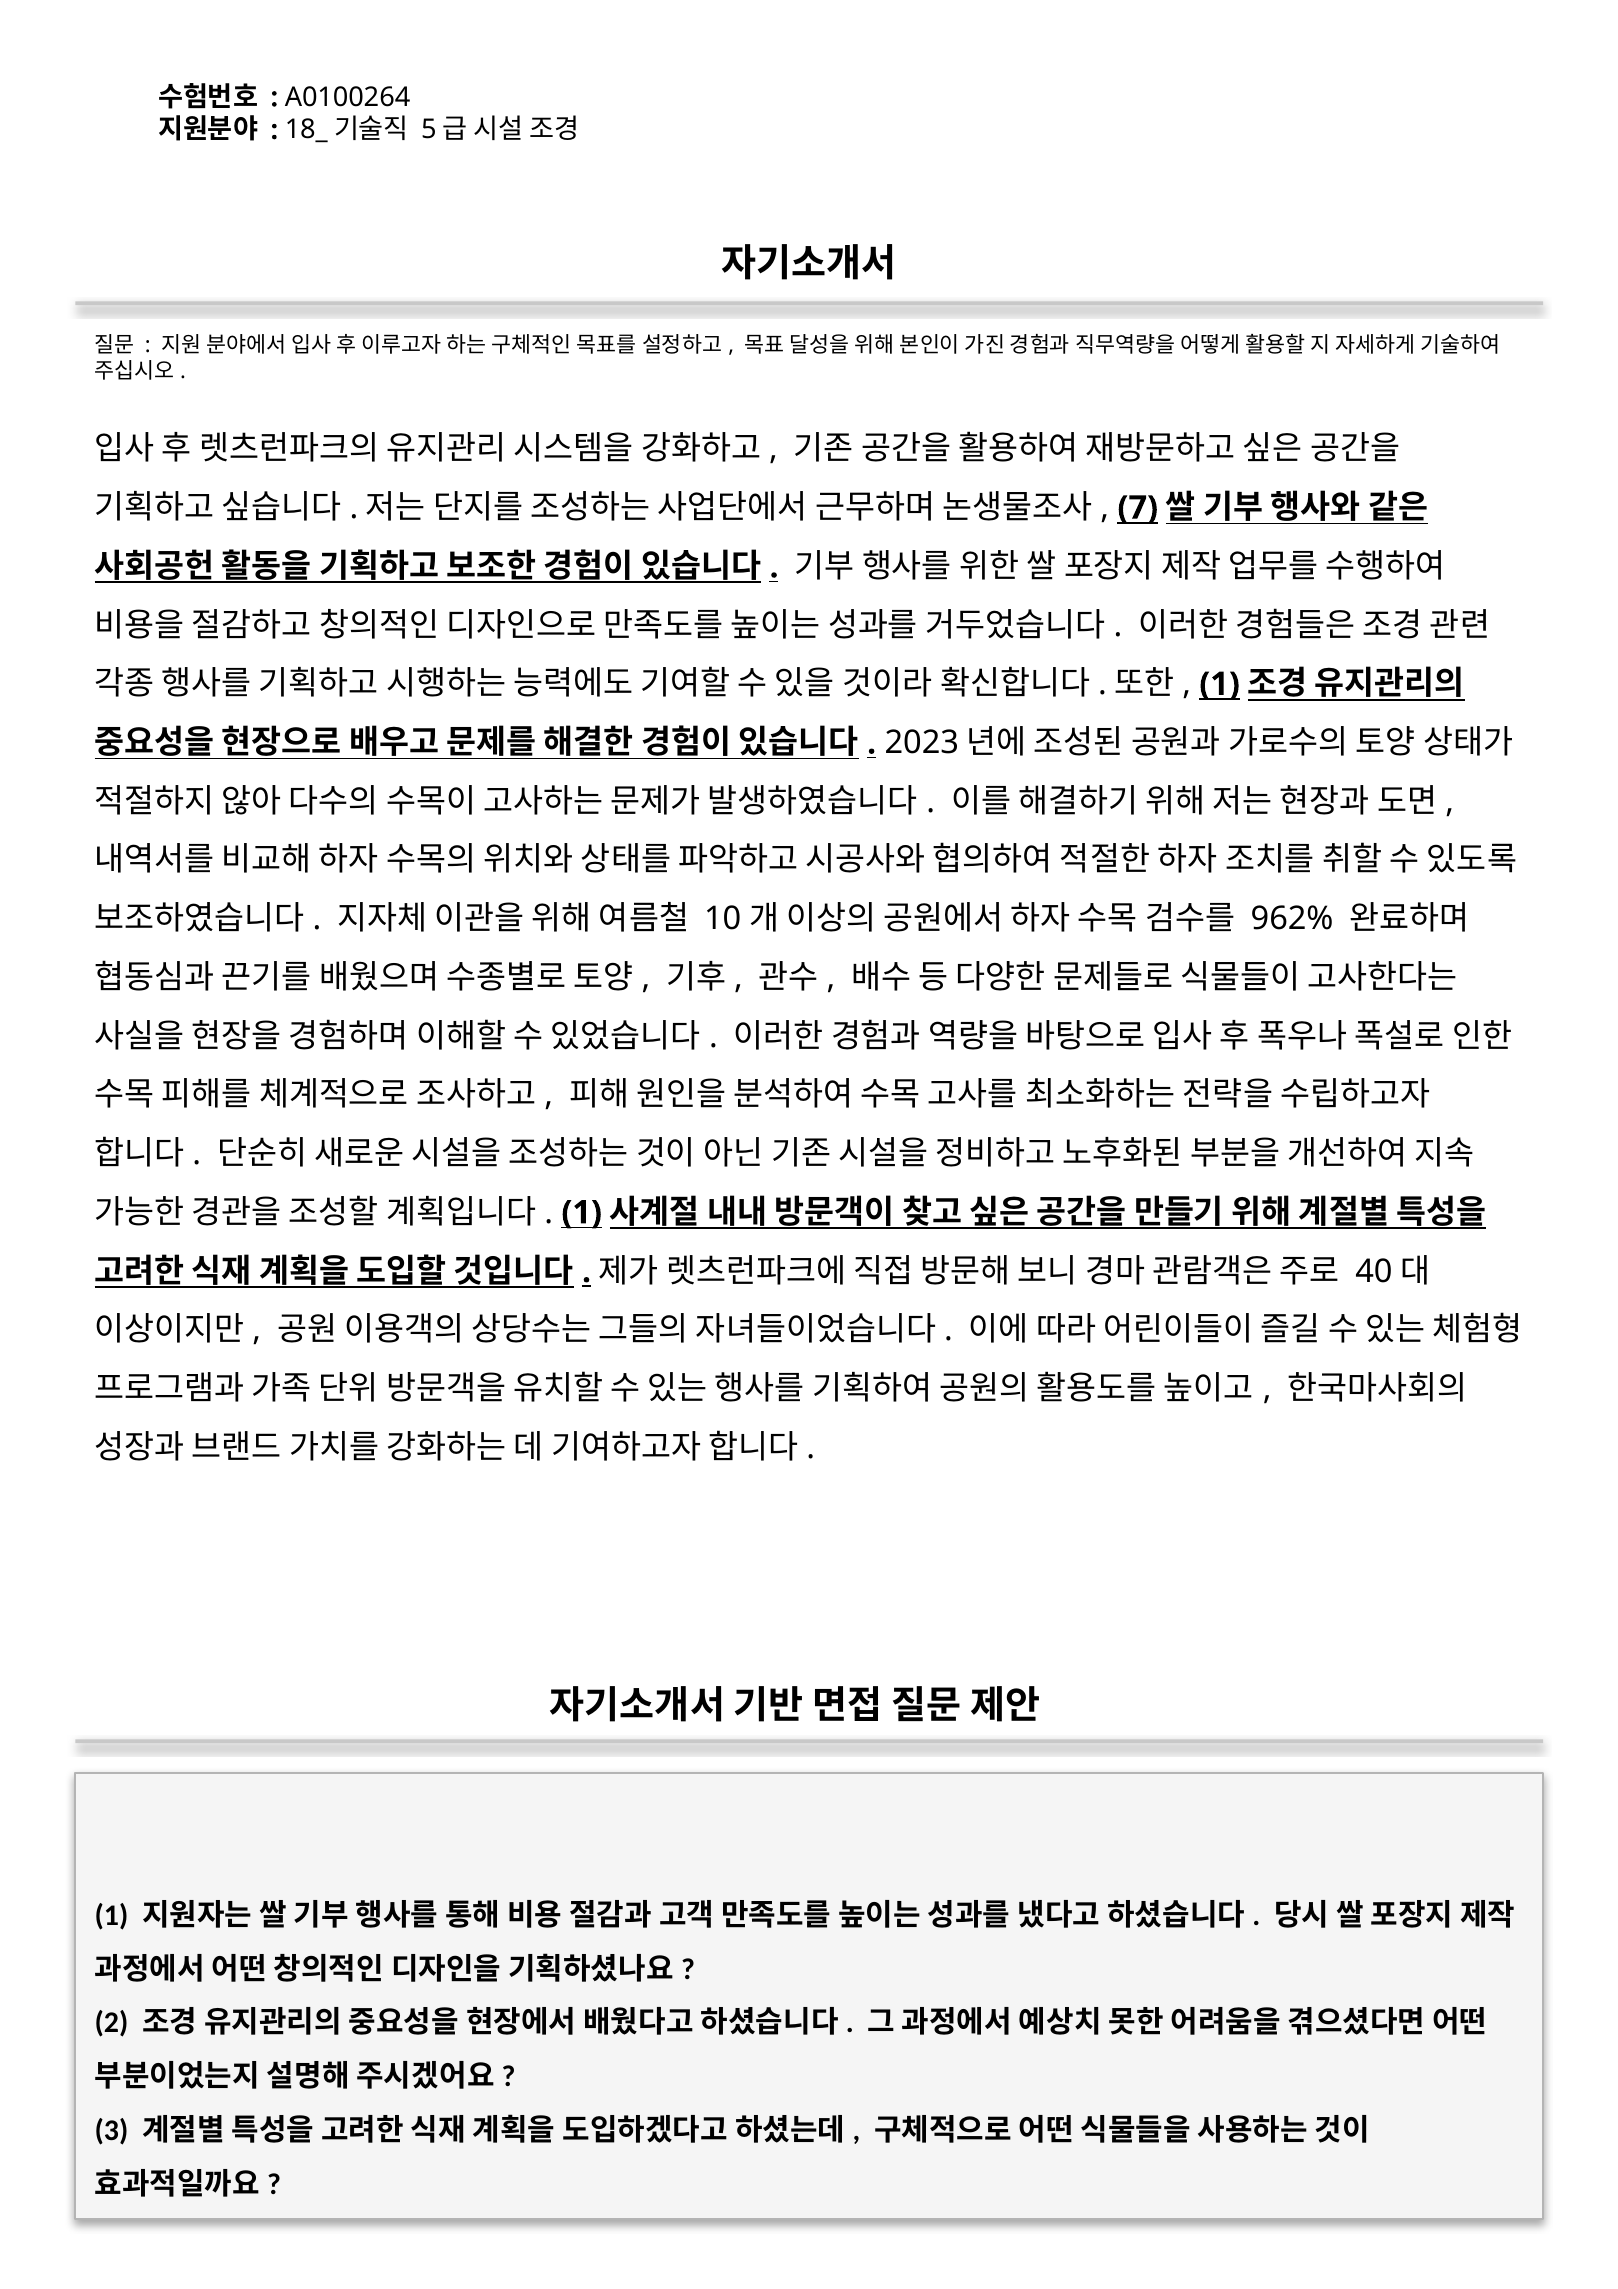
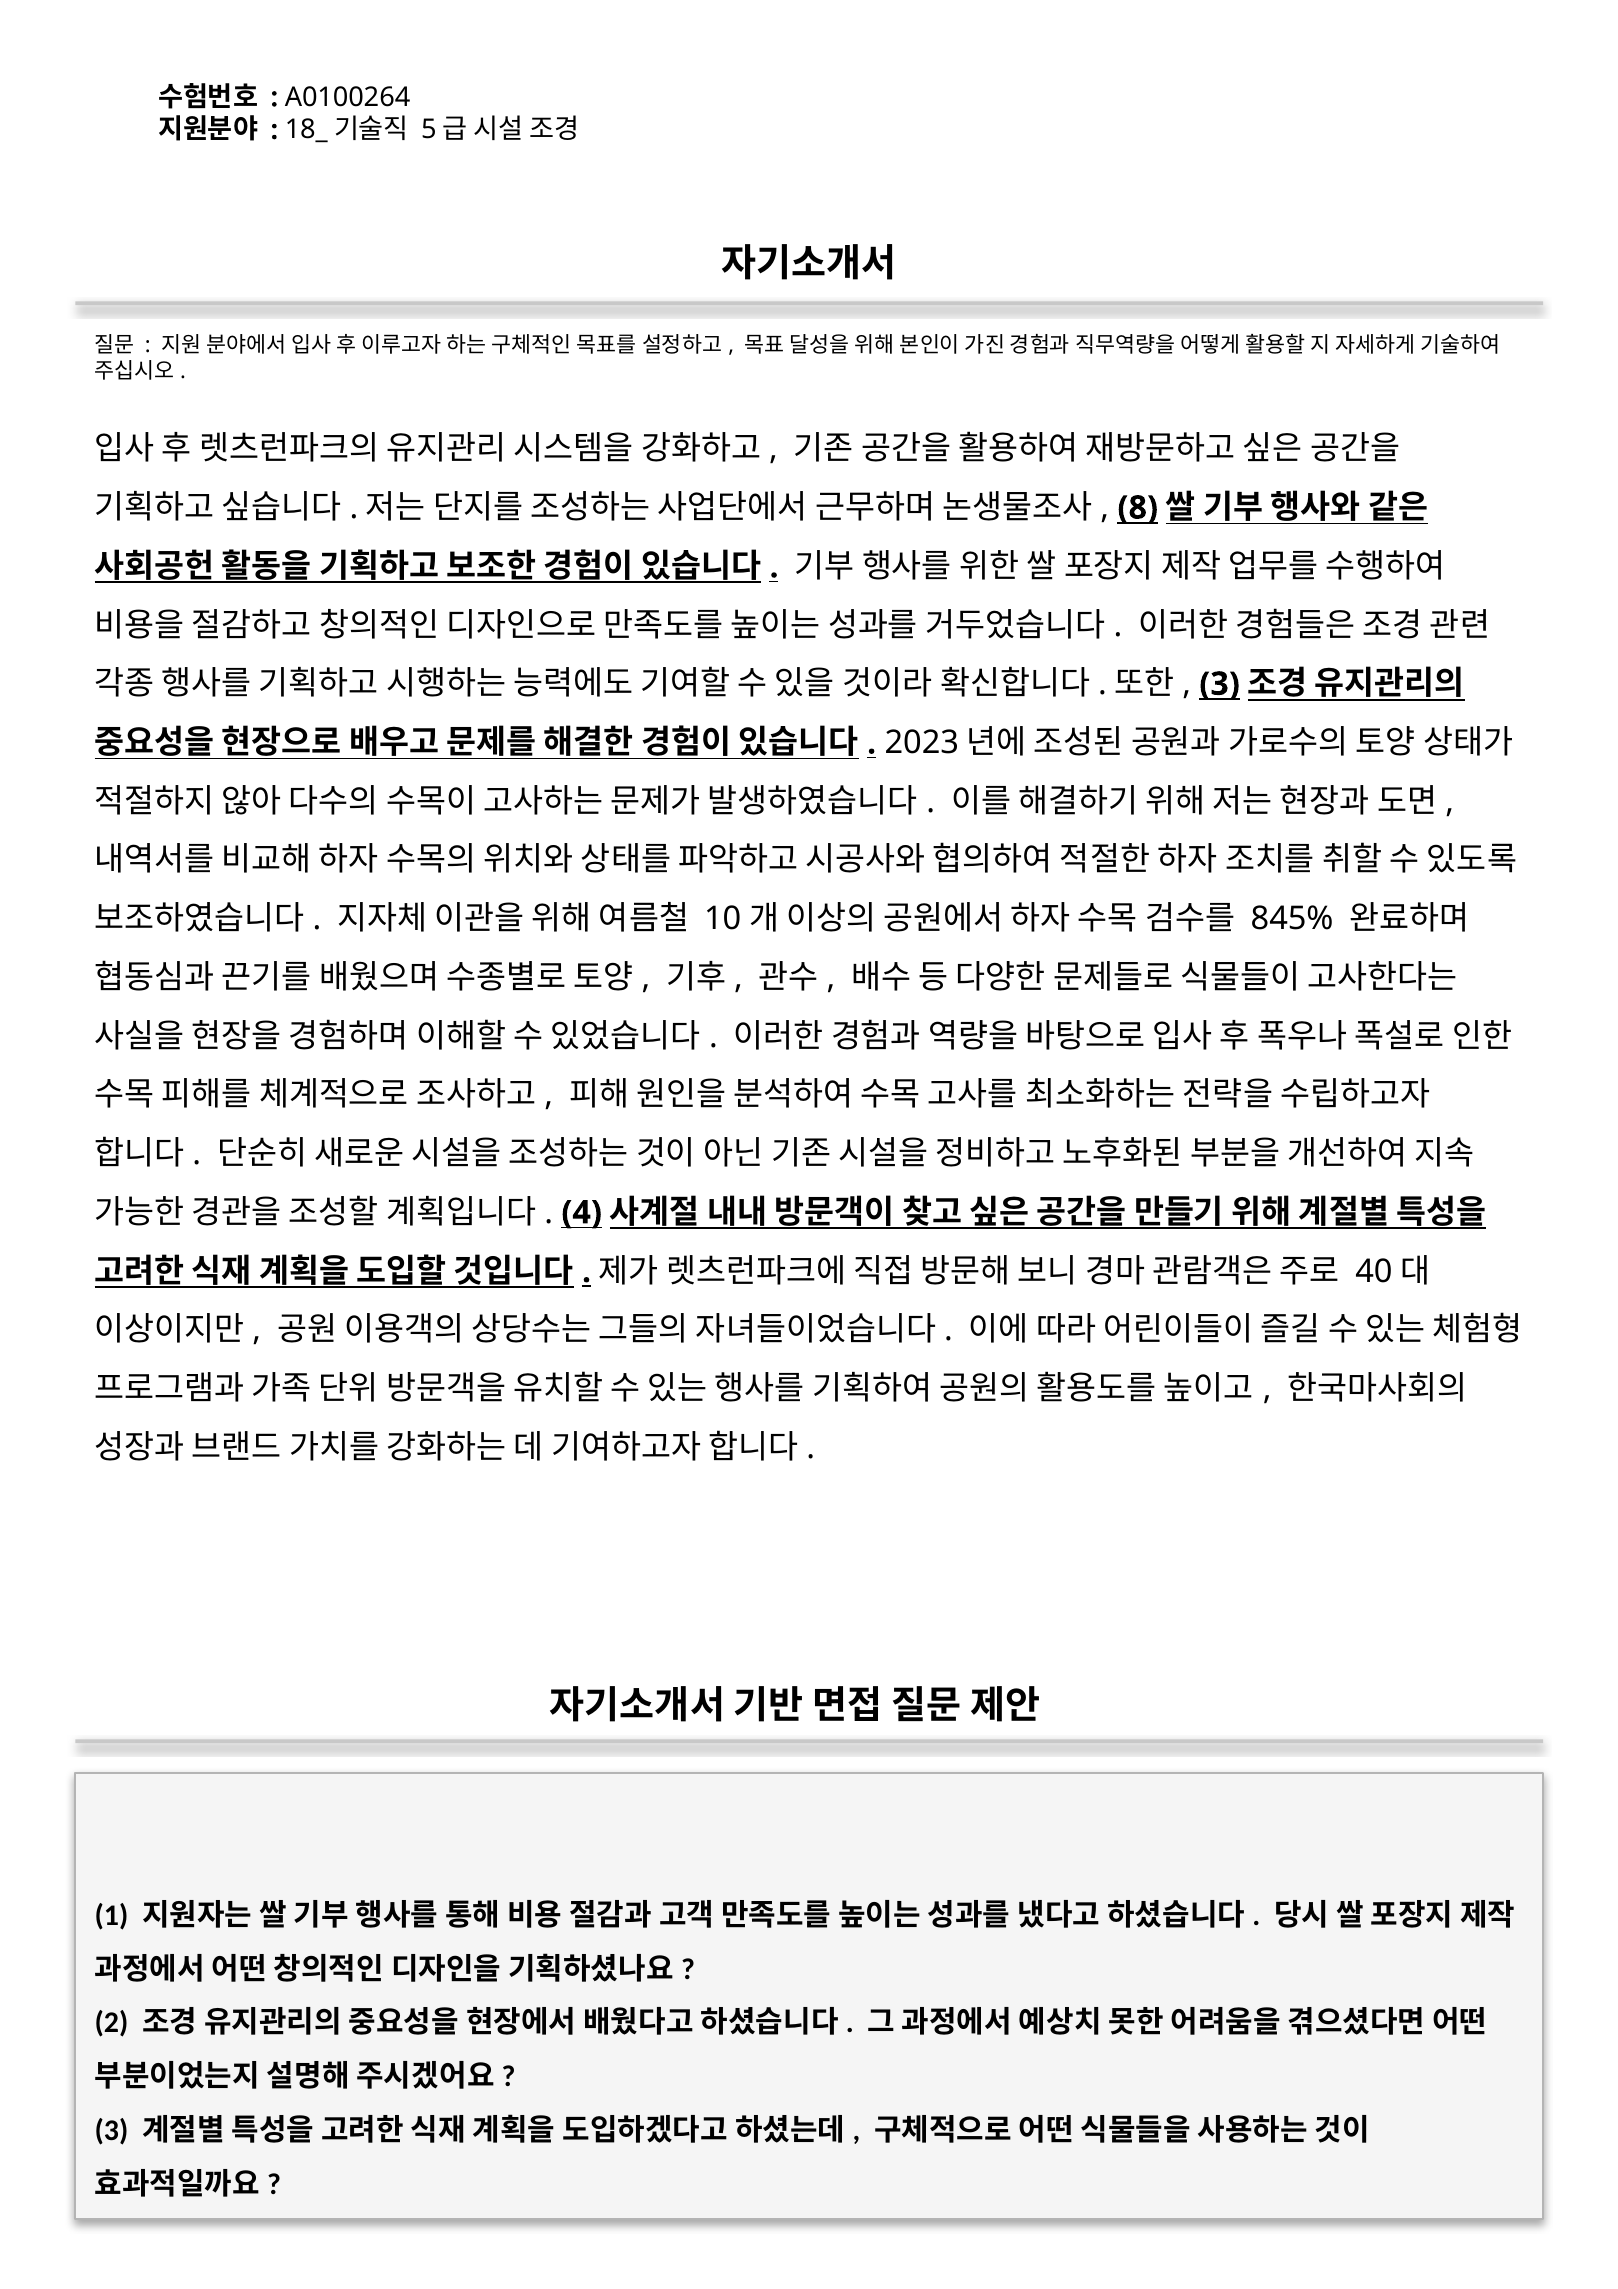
7: 7 -> 8
1 at (1220, 684): 1 -> 3
962%: 962% -> 845%
1 at (582, 1212): 1 -> 4
